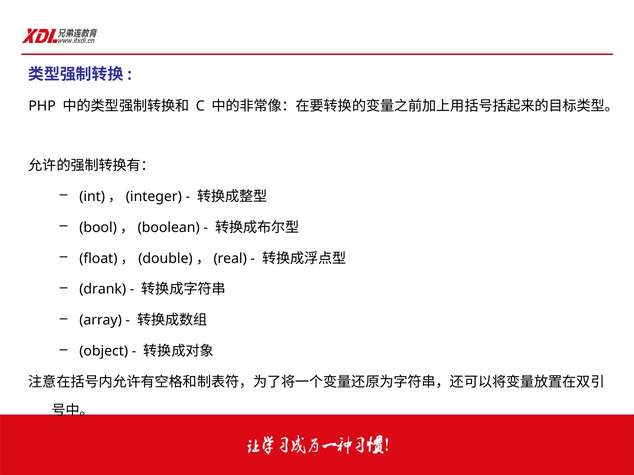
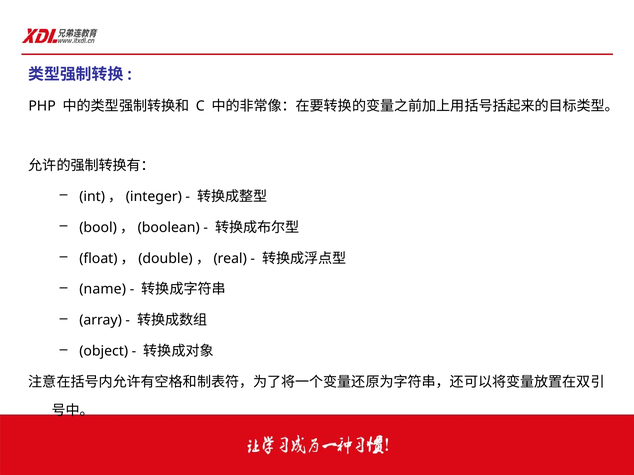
drank: drank -> name
